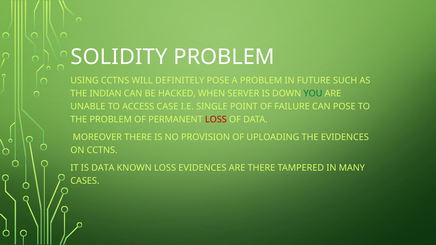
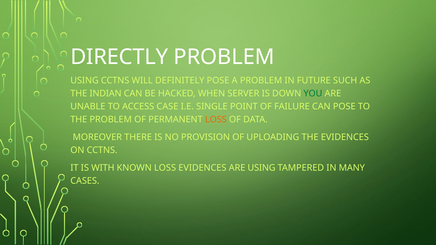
SOLIDITY: SOLIDITY -> DIRECTLY
LOSS at (216, 120) colour: red -> orange
IS DATA: DATA -> WITH
ARE THERE: THERE -> USING
